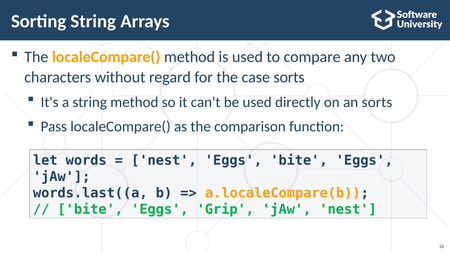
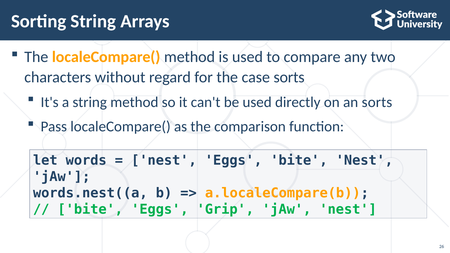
Eggs bite Eggs: Eggs -> Nest
words.last((a: words.last((a -> words.nest((a
